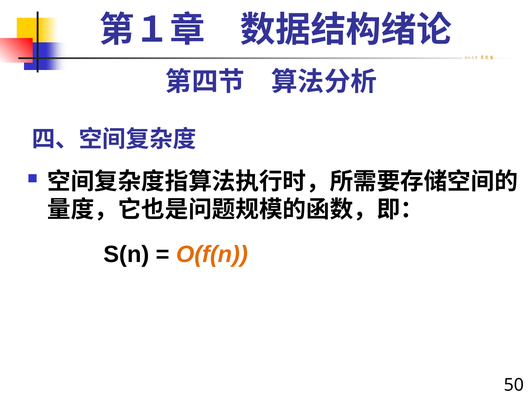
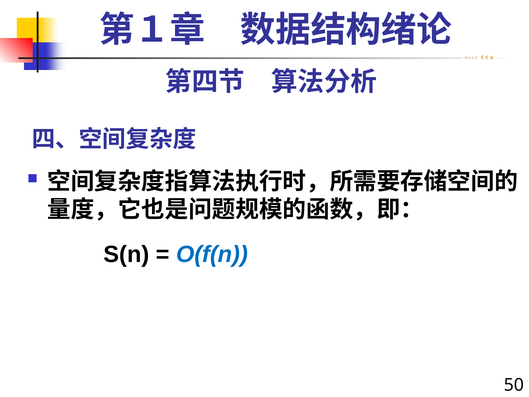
O(f(n colour: orange -> blue
